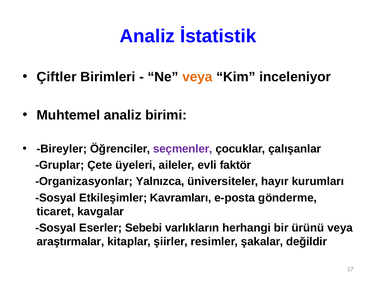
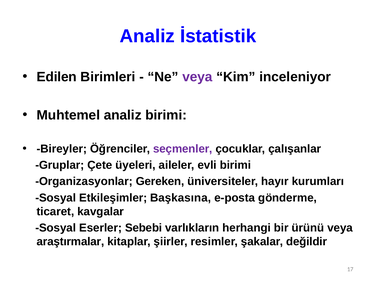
Çiftler: Çiftler -> Edilen
veya at (197, 77) colour: orange -> purple
evli faktör: faktör -> birimi
Yalnızca: Yalnızca -> Gereken
Kavramları: Kavramları -> Başkasına
